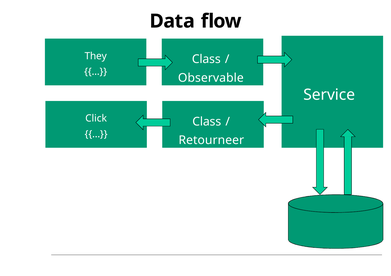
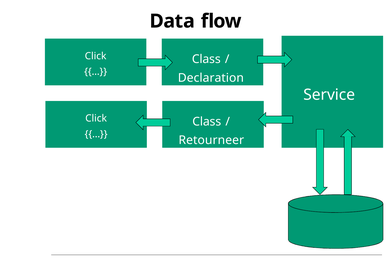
They at (96, 56): They -> Click
Observable: Observable -> Declaration
